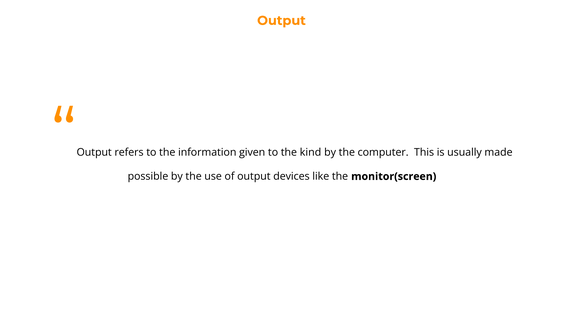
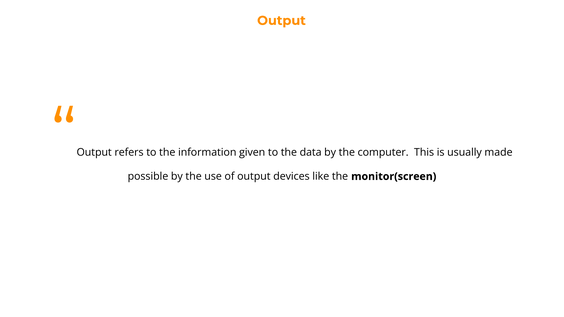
kind: kind -> data
